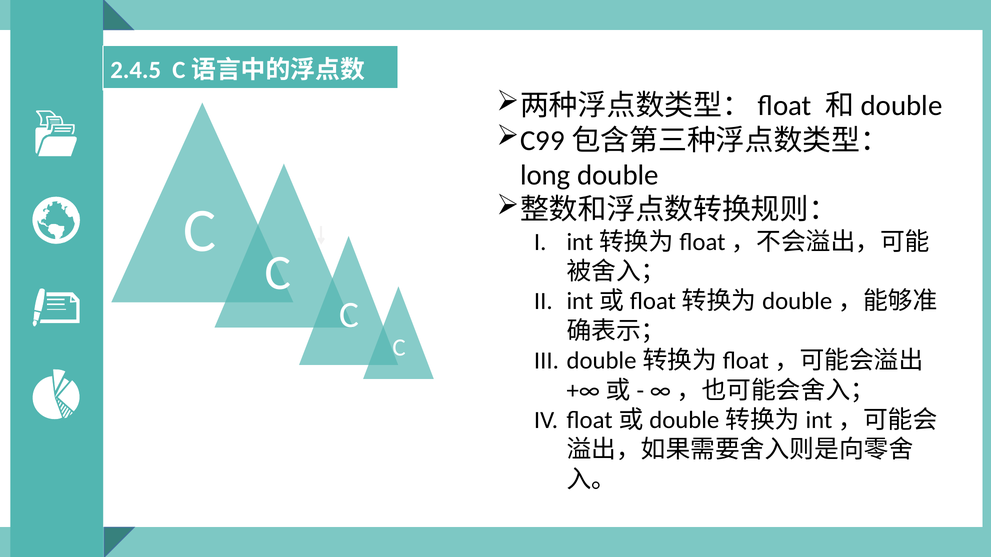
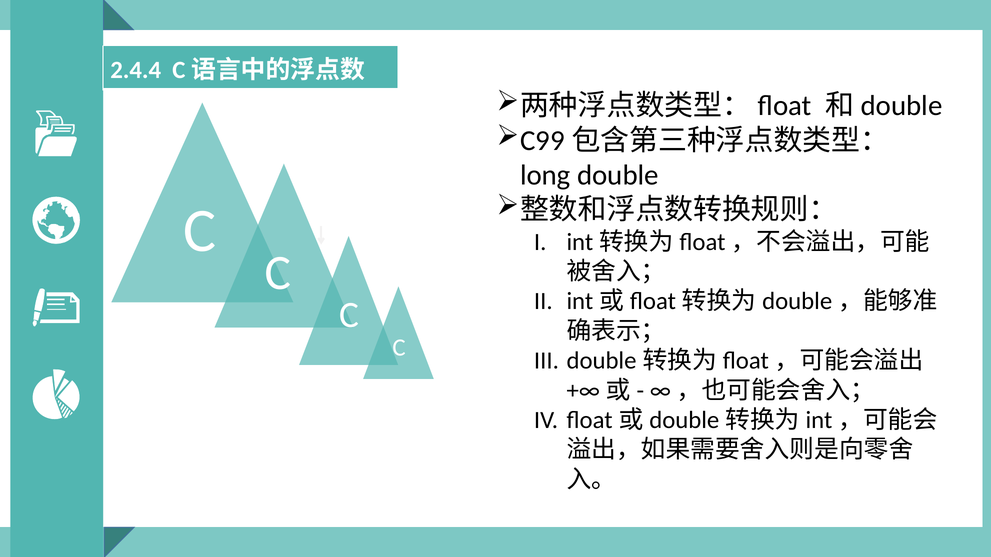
2.4.5: 2.4.5 -> 2.4.4
